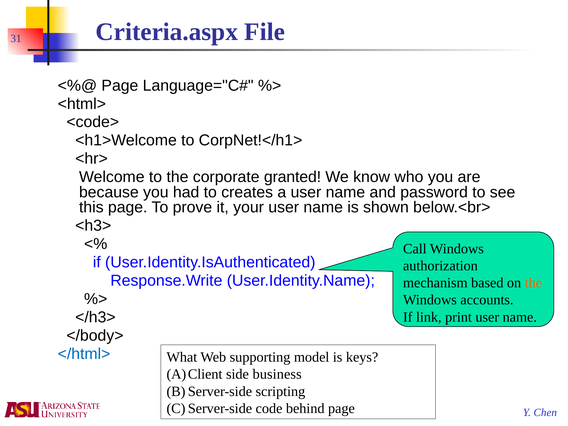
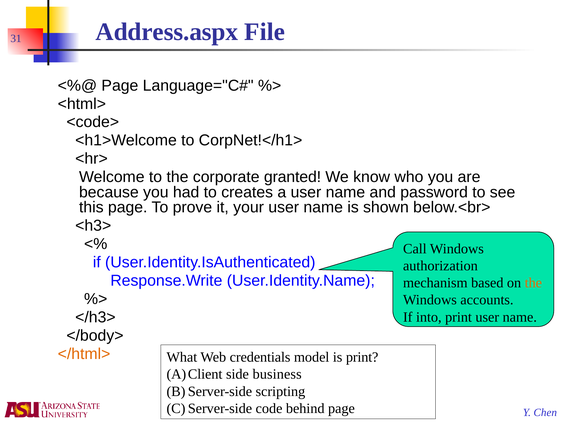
Criteria.aspx: Criteria.aspx -> Address.aspx
link: link -> into
</html> colour: blue -> orange
supporting: supporting -> credentials
is keys: keys -> print
